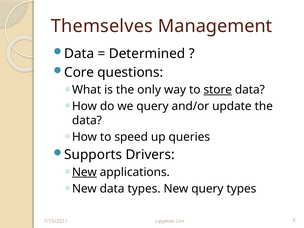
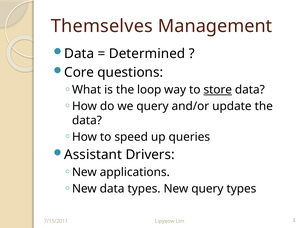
only: only -> loop
Supports: Supports -> Assistant
New at (84, 172) underline: present -> none
